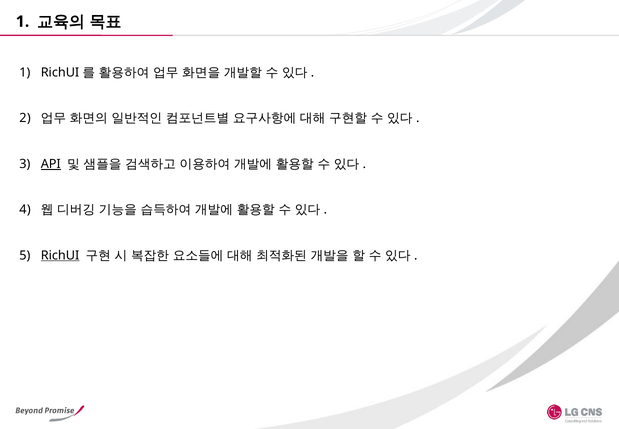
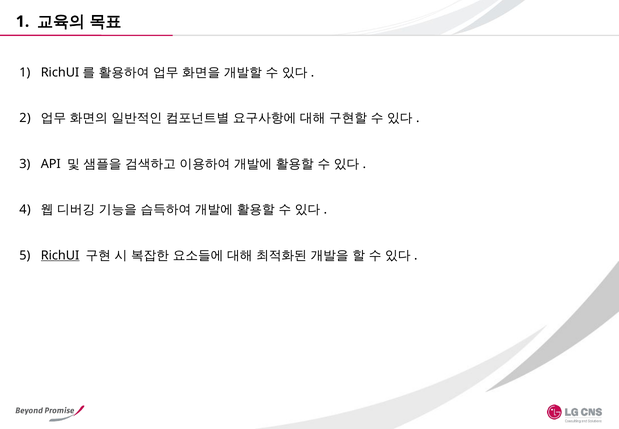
API underline: present -> none
